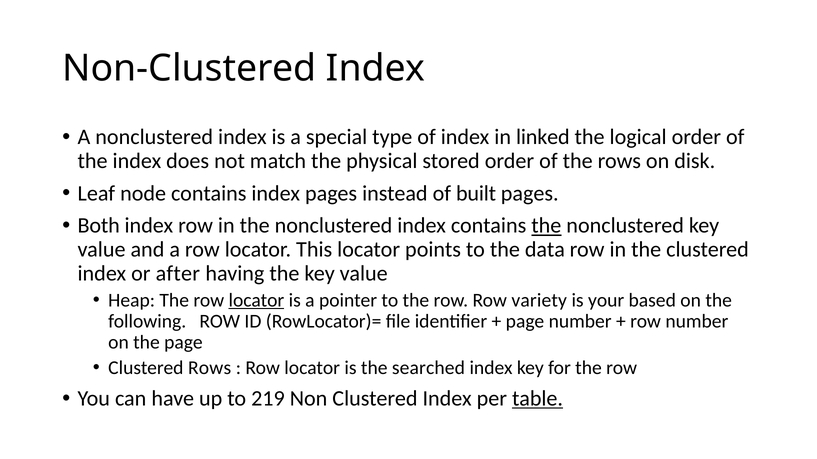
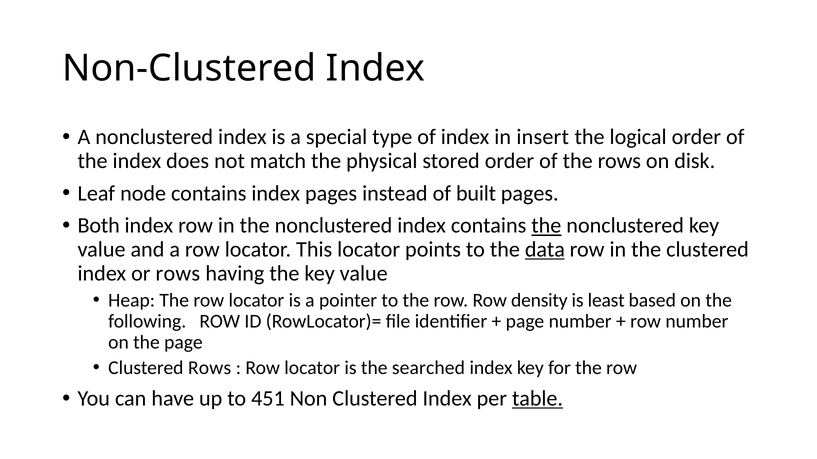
linked: linked -> insert
data underline: none -> present
or after: after -> rows
locator at (256, 300) underline: present -> none
variety: variety -> density
your: your -> least
219: 219 -> 451
